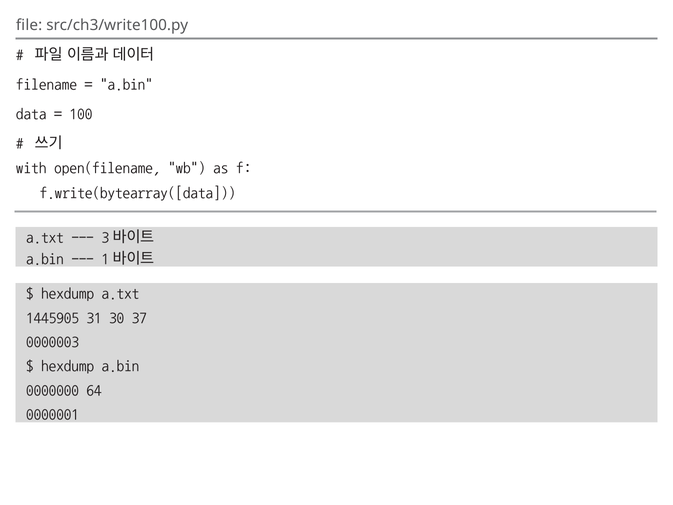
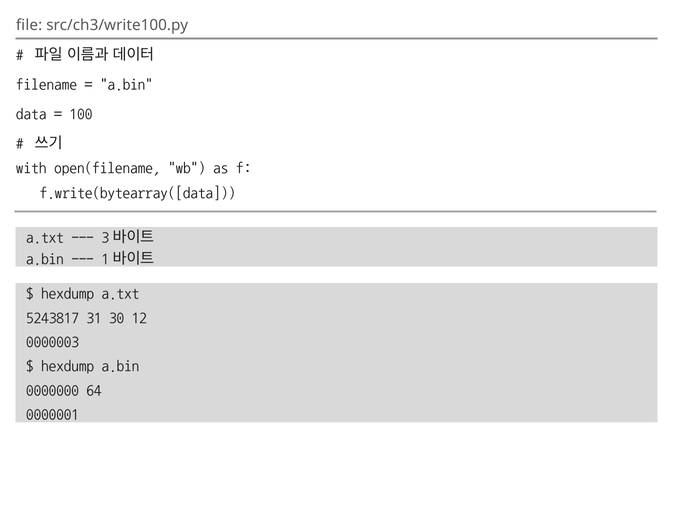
1445905: 1445905 -> 5243817
37: 37 -> 12
